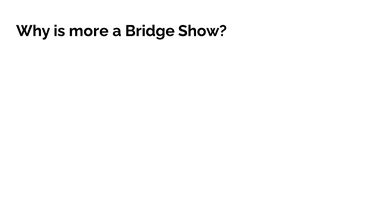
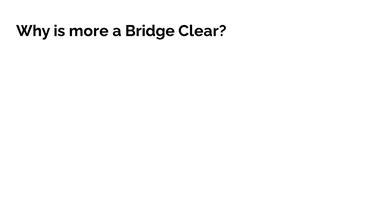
Show: Show -> Clear
